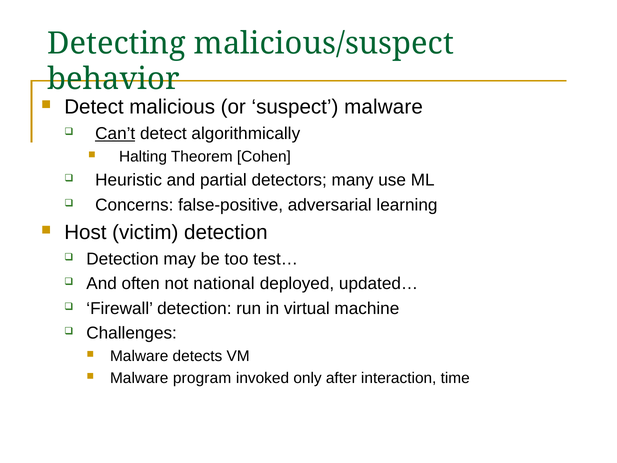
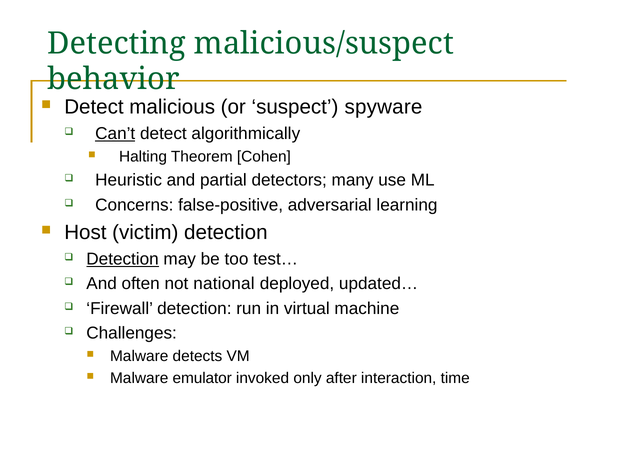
suspect malware: malware -> spyware
Detection at (123, 259) underline: none -> present
program: program -> emulator
